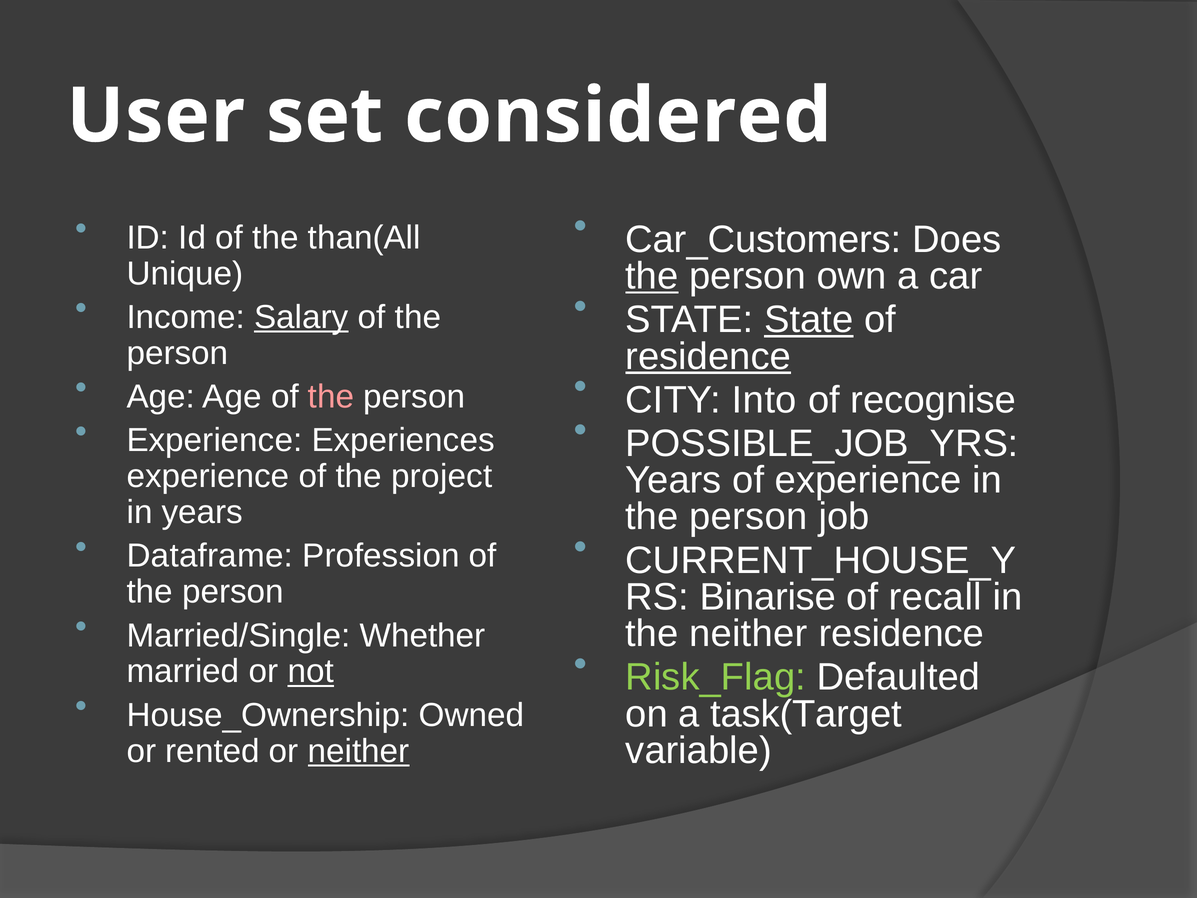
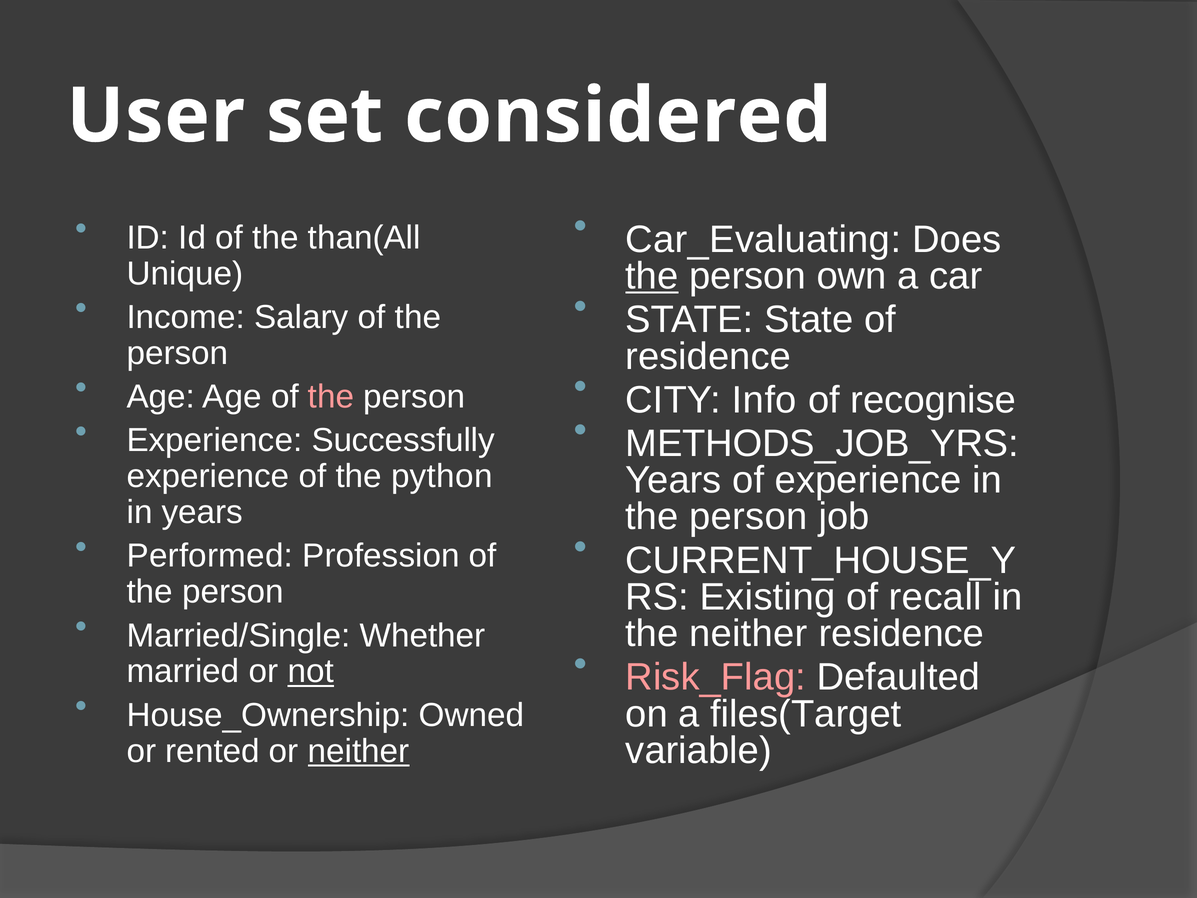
Car_Customers: Car_Customers -> Car_Evaluating
State at (809, 320) underline: present -> none
Salary underline: present -> none
residence at (708, 356) underline: present -> none
Into: Into -> Info
POSSIBLE_JOB_YRS: POSSIBLE_JOB_YRS -> METHODS_JOB_YRS
Experiences: Experiences -> Successfully
project: project -> python
Dataframe: Dataframe -> Performed
Binarise: Binarise -> Existing
Risk_Flag colour: light green -> pink
task(Target: task(Target -> files(Target
